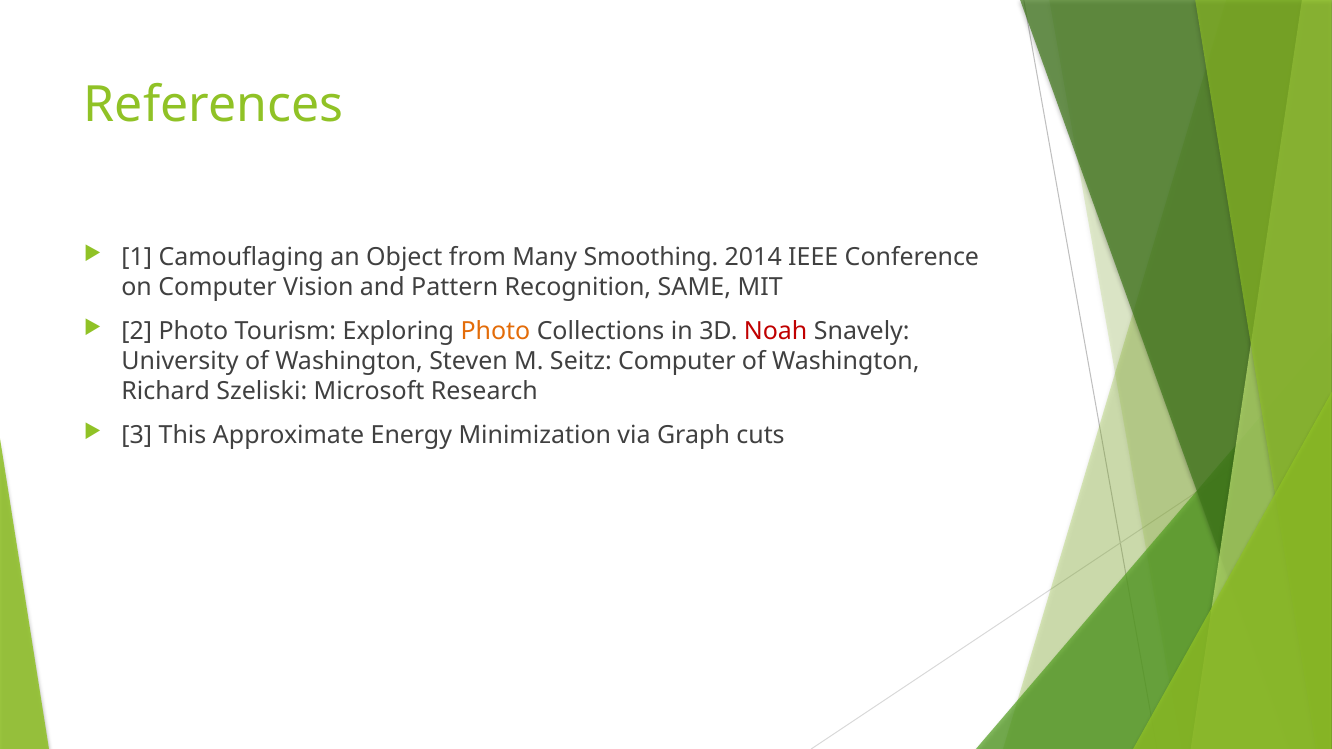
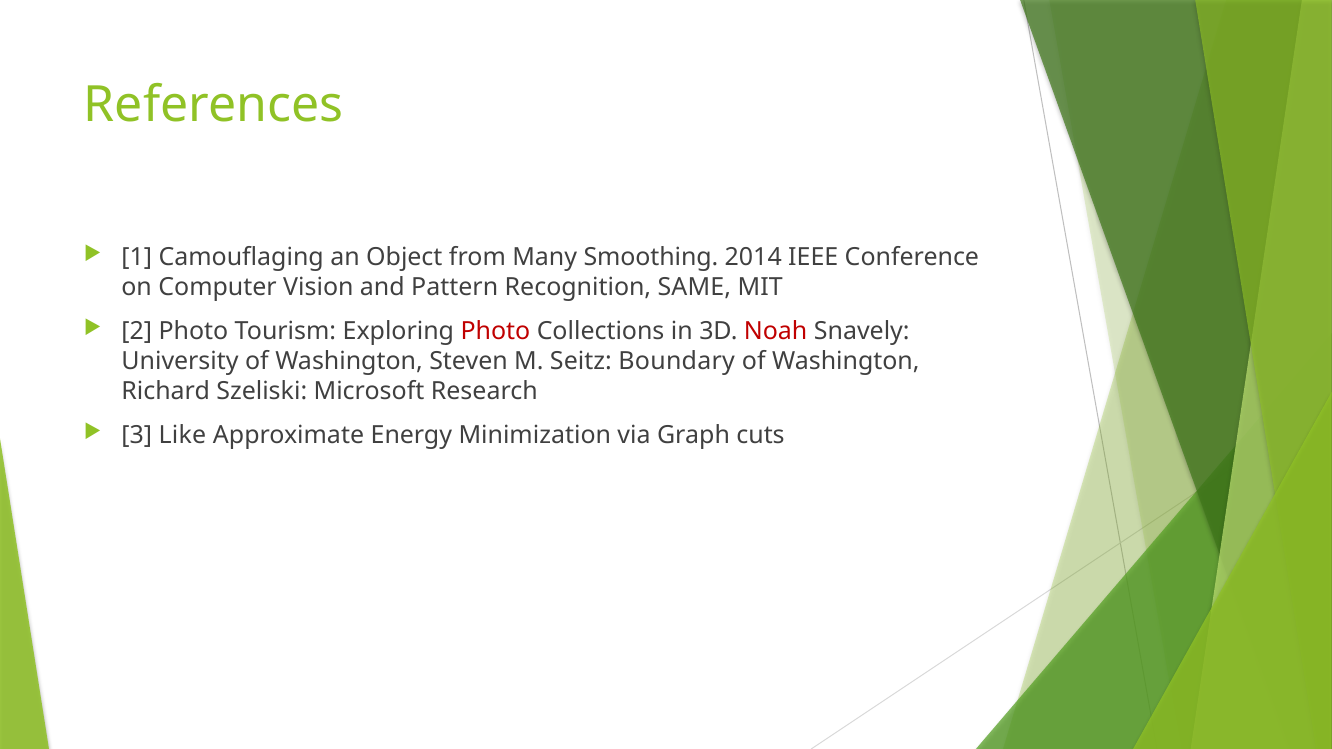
Photo at (495, 332) colour: orange -> red
Seitz Computer: Computer -> Boundary
This: This -> Like
